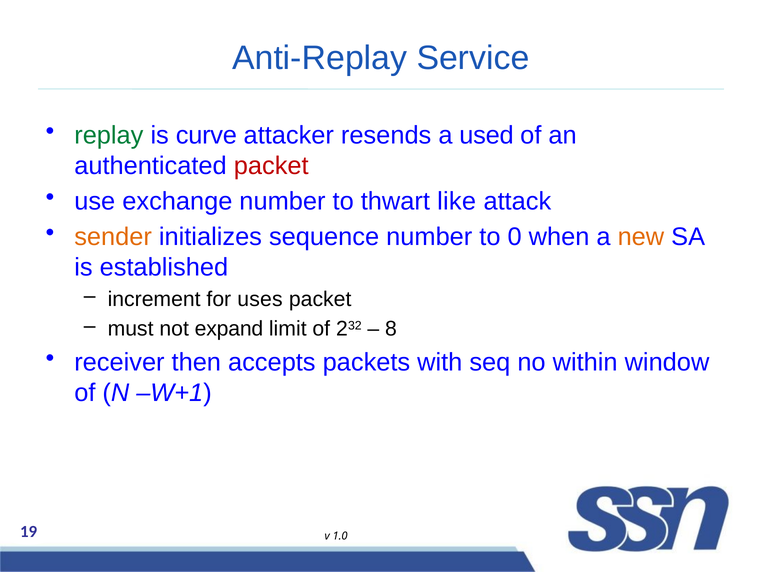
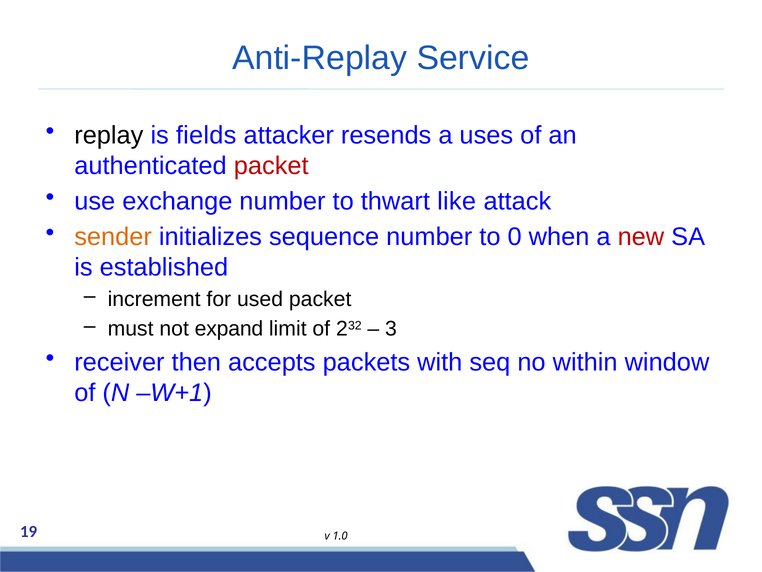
replay colour: green -> black
curve: curve -> fields
used: used -> uses
new colour: orange -> red
uses: uses -> used
8: 8 -> 3
